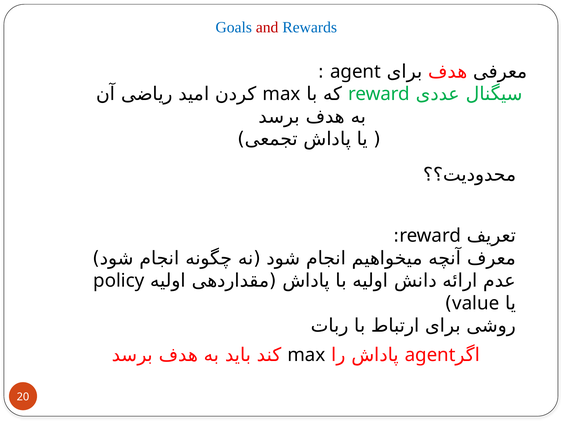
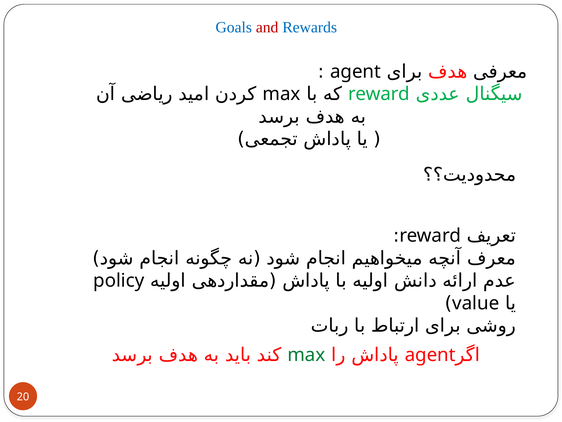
max at (306, 355) colour: black -> green
